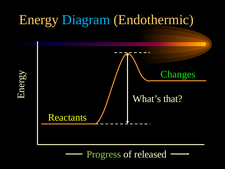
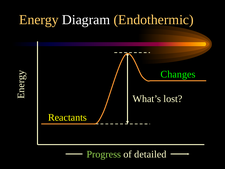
Diagram colour: light blue -> white
that: that -> lost
released: released -> detailed
